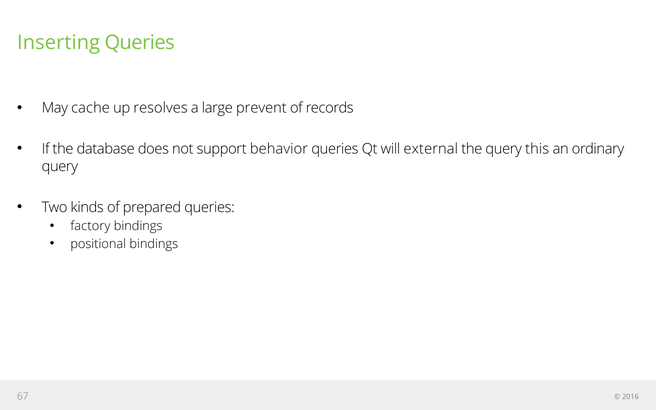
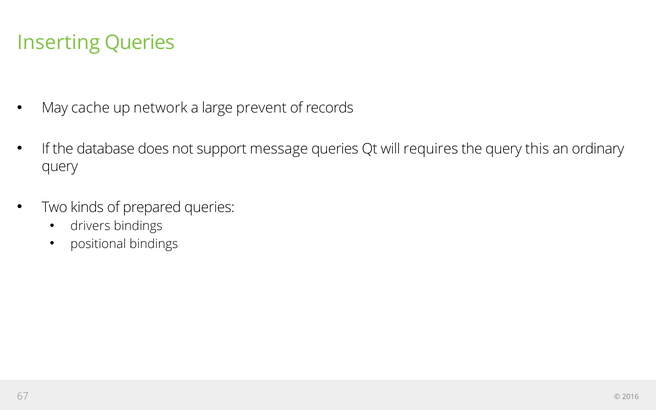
resolves: resolves -> network
behavior: behavior -> message
external: external -> requires
factory: factory -> drivers
